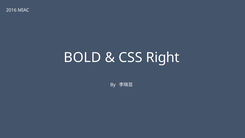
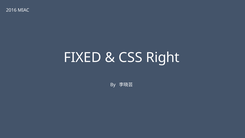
BOLD: BOLD -> FIXED
